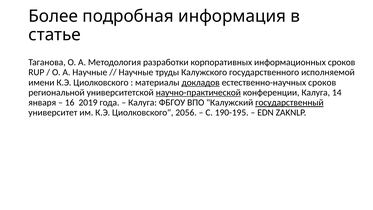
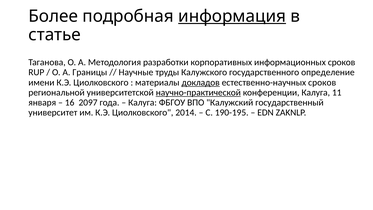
информация underline: none -> present
А Научные: Научные -> Границы
исполняемой: исполняемой -> определение
14: 14 -> 11
2019: 2019 -> 2097
государственный underline: present -> none
2056: 2056 -> 2014
